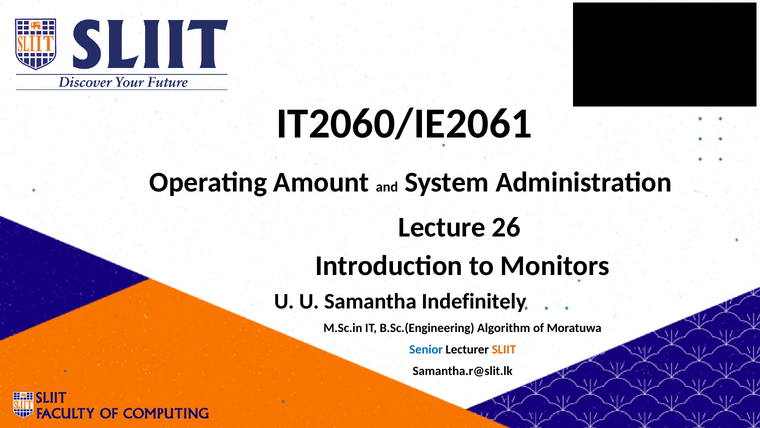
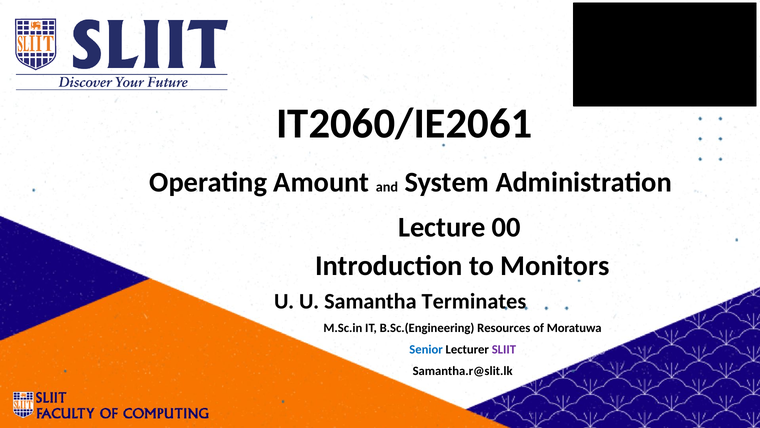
26: 26 -> 00
Indefinitely: Indefinitely -> Terminates
Algorithm: Algorithm -> Resources
SLIIT colour: orange -> purple
